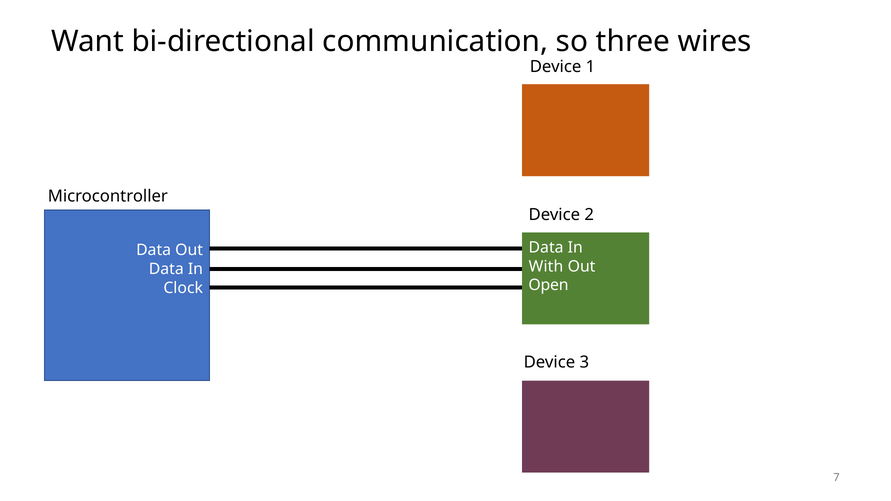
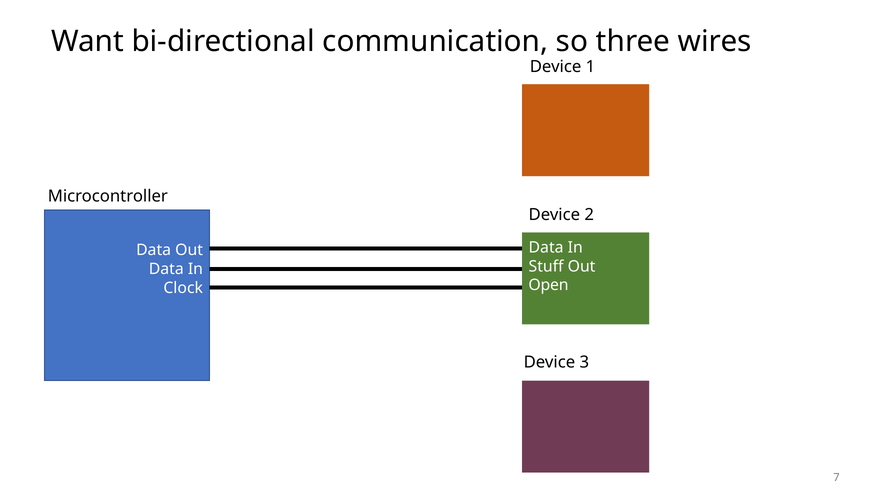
With: With -> Stuff
